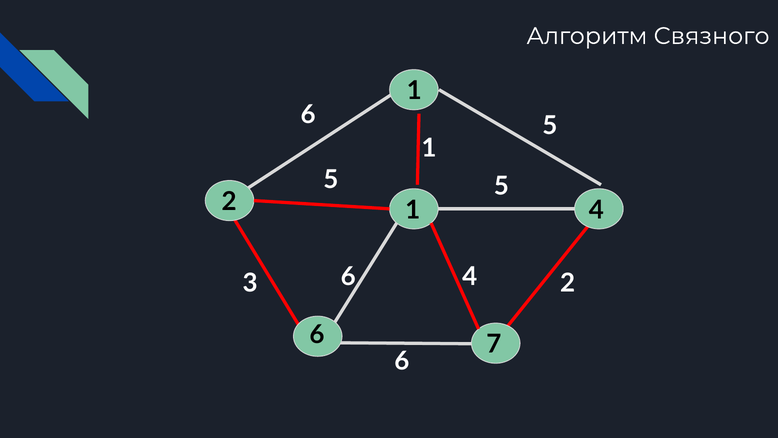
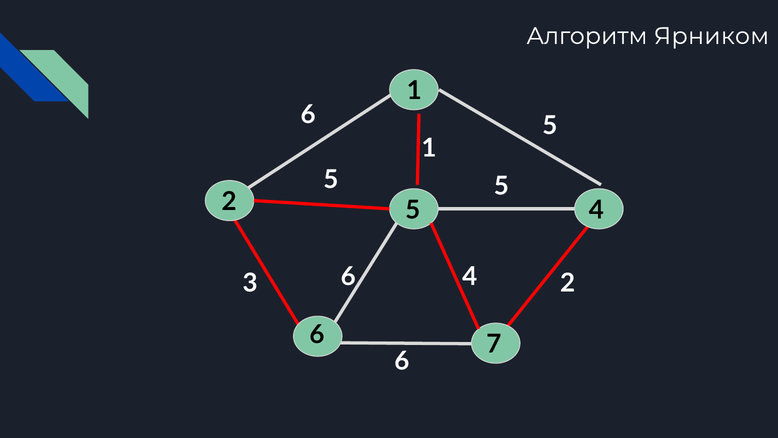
Связного: Связного -> Ярником
2 1: 1 -> 5
